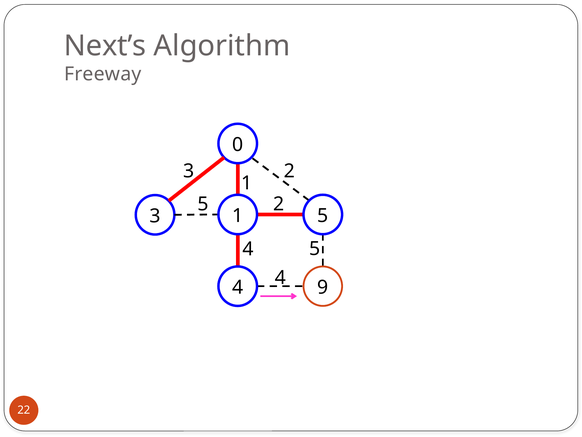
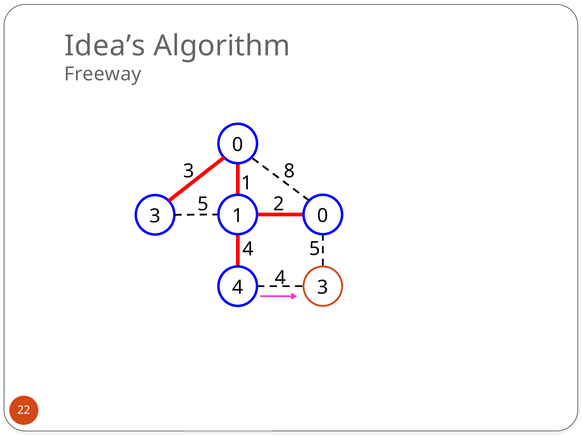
Next’s: Next’s -> Idea’s
2 at (289, 171): 2 -> 8
1 5: 5 -> 0
4 9: 9 -> 3
